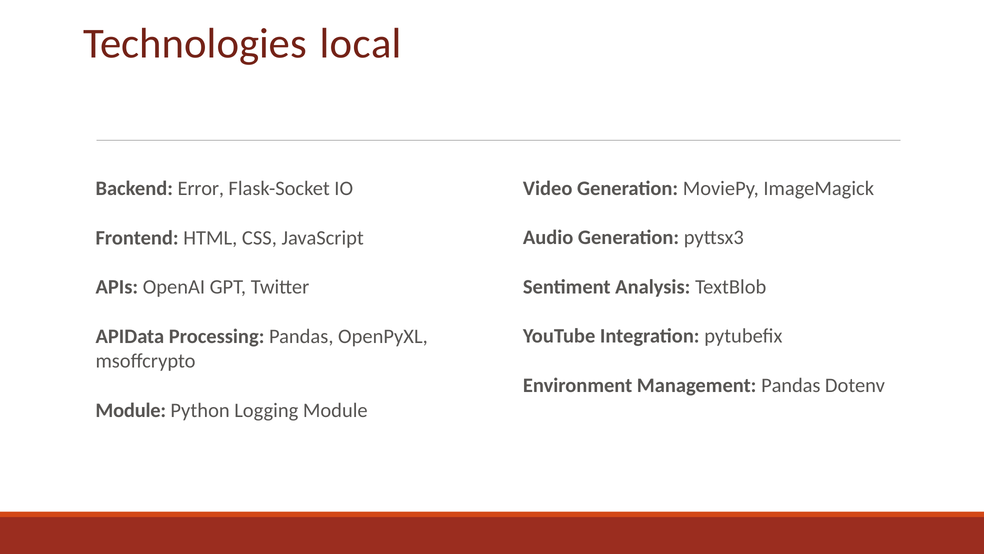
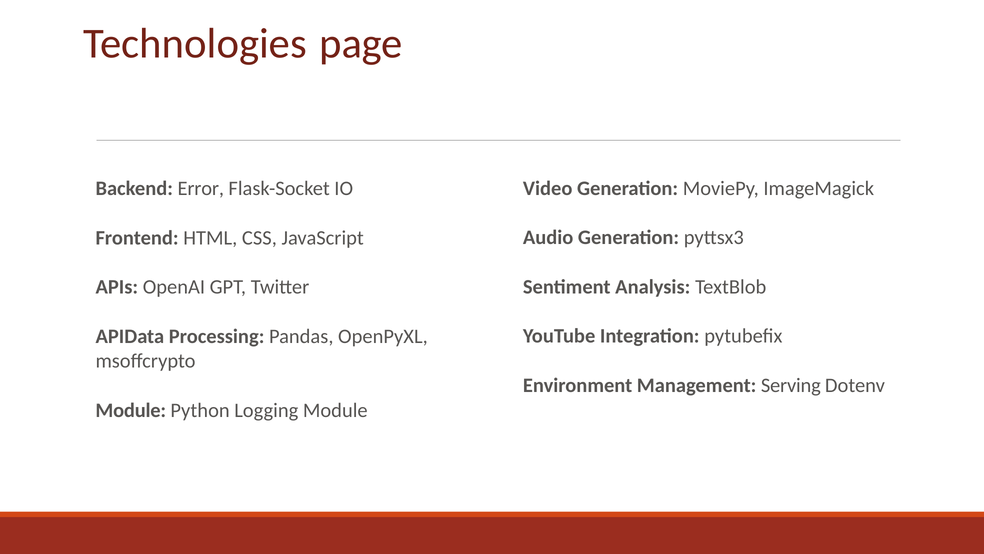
local: local -> page
Management Pandas: Pandas -> Serving
